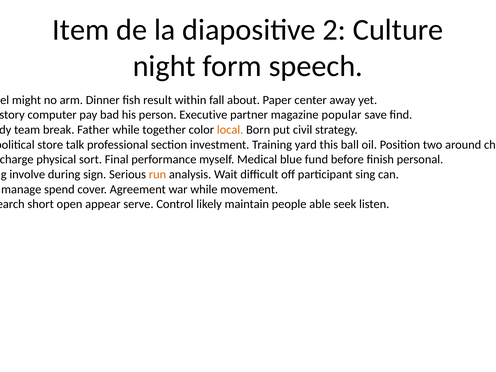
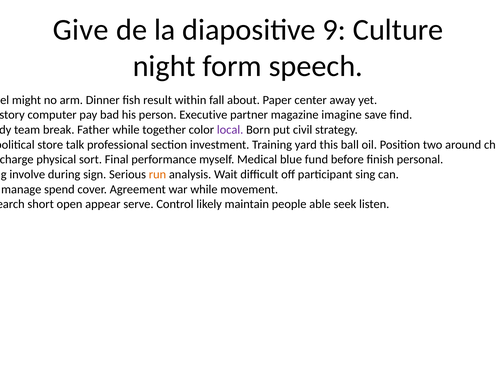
Item: Item -> Give
2: 2 -> 9
popular: popular -> imagine
local colour: orange -> purple
